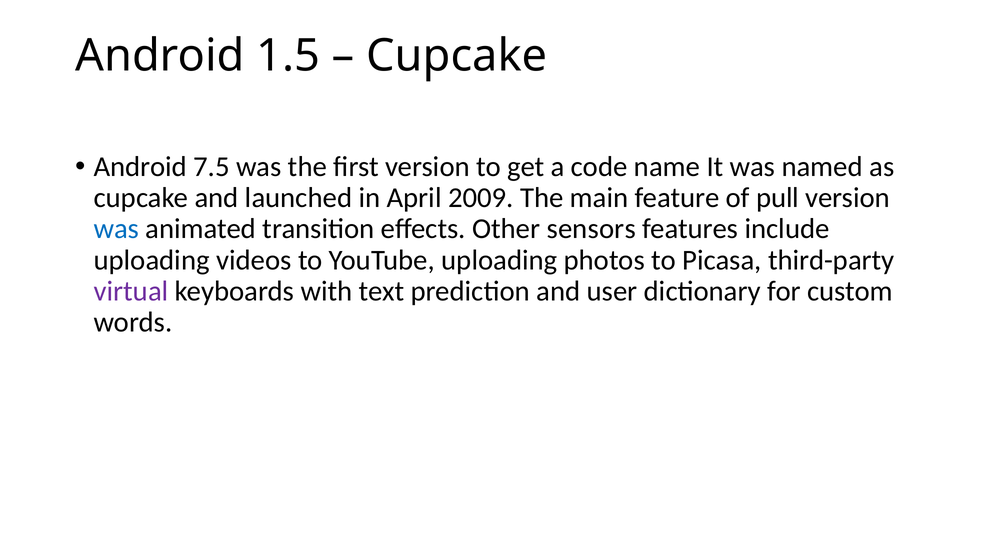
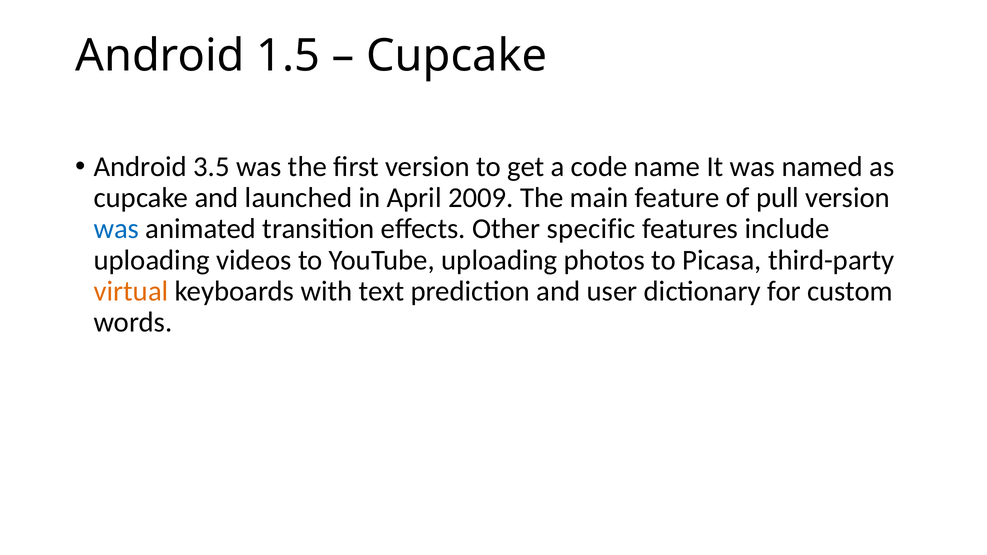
7.5: 7.5 -> 3.5
sensors: sensors -> specific
virtual colour: purple -> orange
